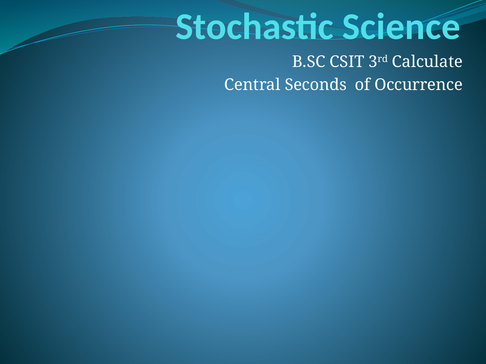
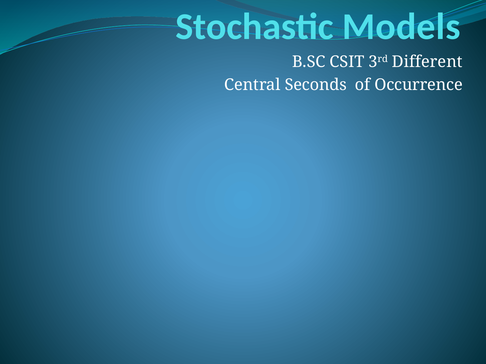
Science: Science -> Models
Calculate: Calculate -> Different
